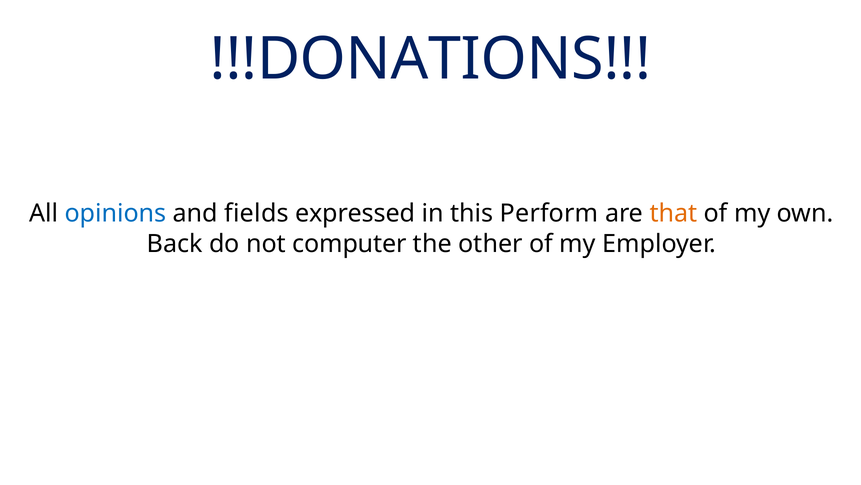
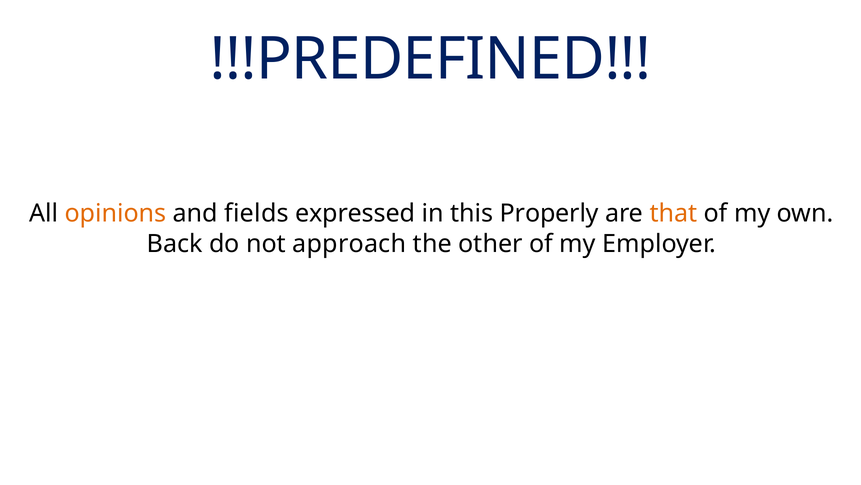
!!!DONATIONS: !!!DONATIONS -> !!!PREDEFINED
opinions colour: blue -> orange
Perform: Perform -> Properly
computer: computer -> approach
